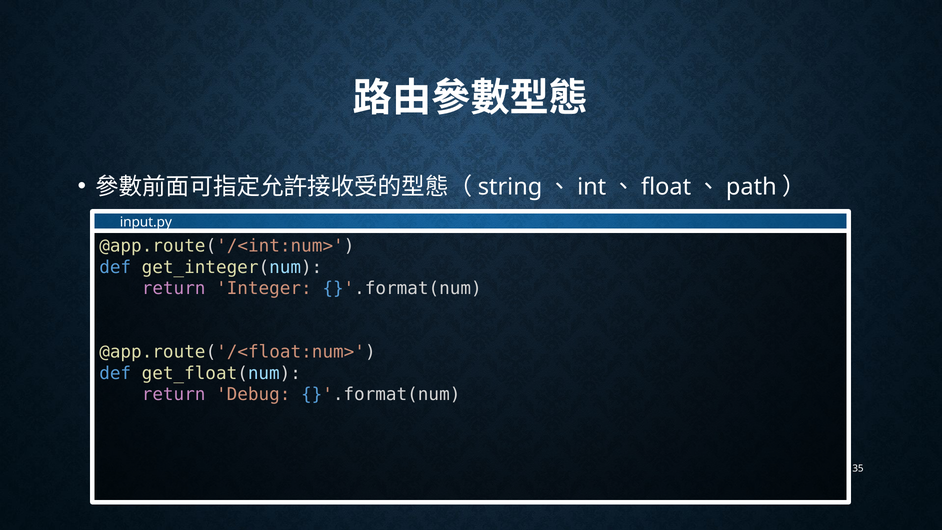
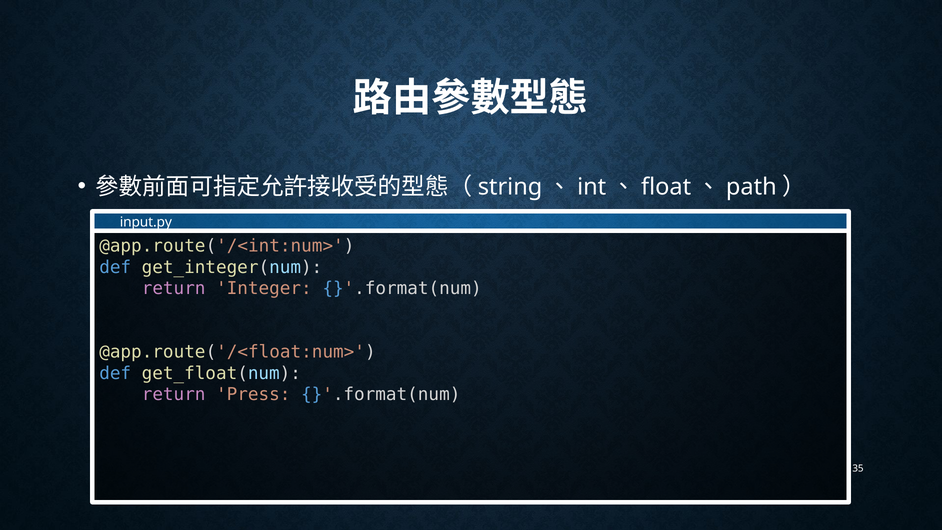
Debug: Debug -> Press
